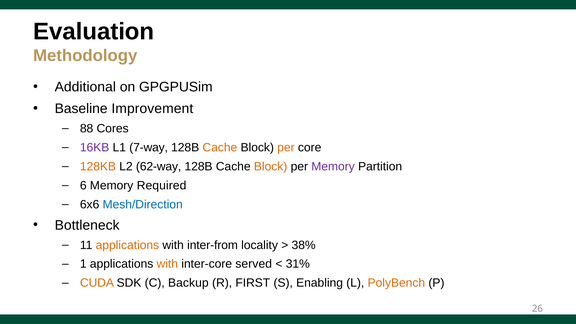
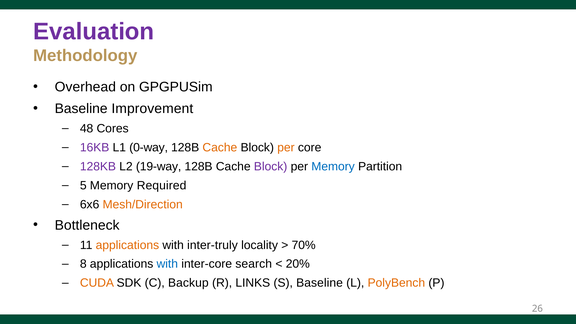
Evaluation colour: black -> purple
Additional: Additional -> Overhead
88: 88 -> 48
7-way: 7-way -> 0-way
128KB colour: orange -> purple
62-way: 62-way -> 19-way
Block at (271, 167) colour: orange -> purple
Memory at (333, 167) colour: purple -> blue
6: 6 -> 5
Mesh/Direction colour: blue -> orange
inter-from: inter-from -> inter-truly
38%: 38% -> 70%
1: 1 -> 8
with at (167, 264) colour: orange -> blue
served: served -> search
31%: 31% -> 20%
FIRST: FIRST -> LINKS
S Enabling: Enabling -> Baseline
